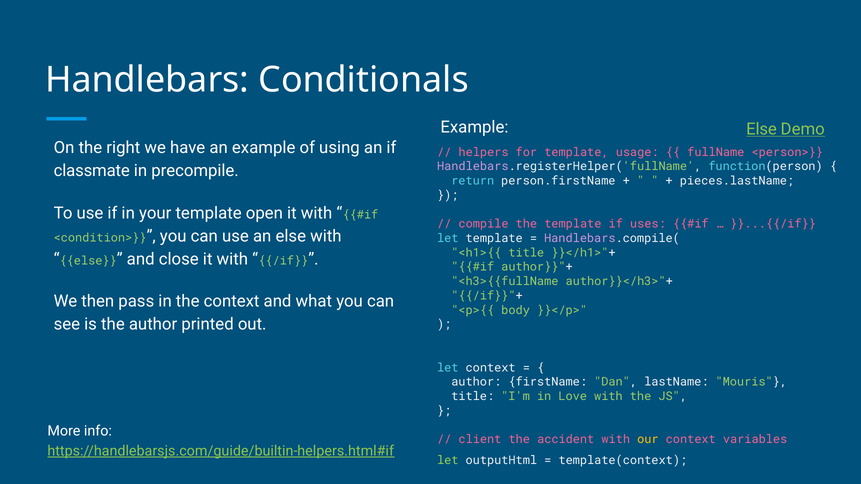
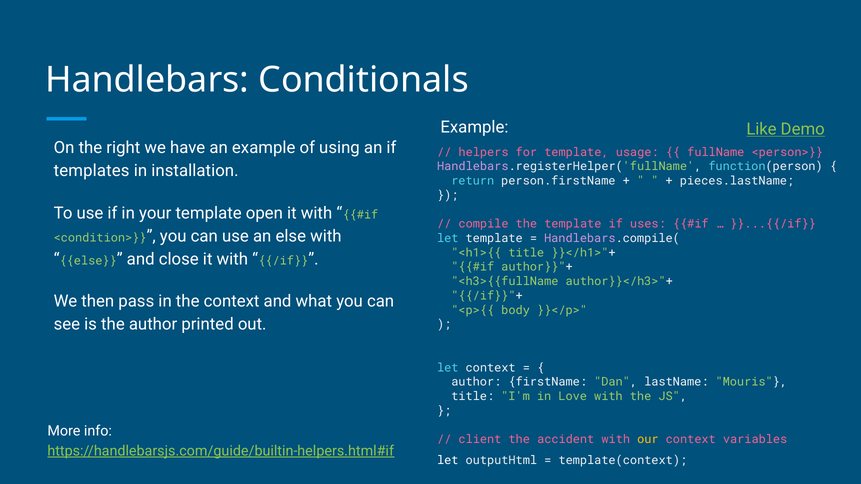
Else at (762, 129): Else -> Like
classmate: classmate -> templates
precompile: precompile -> installation
let at (448, 461) colour: light green -> white
